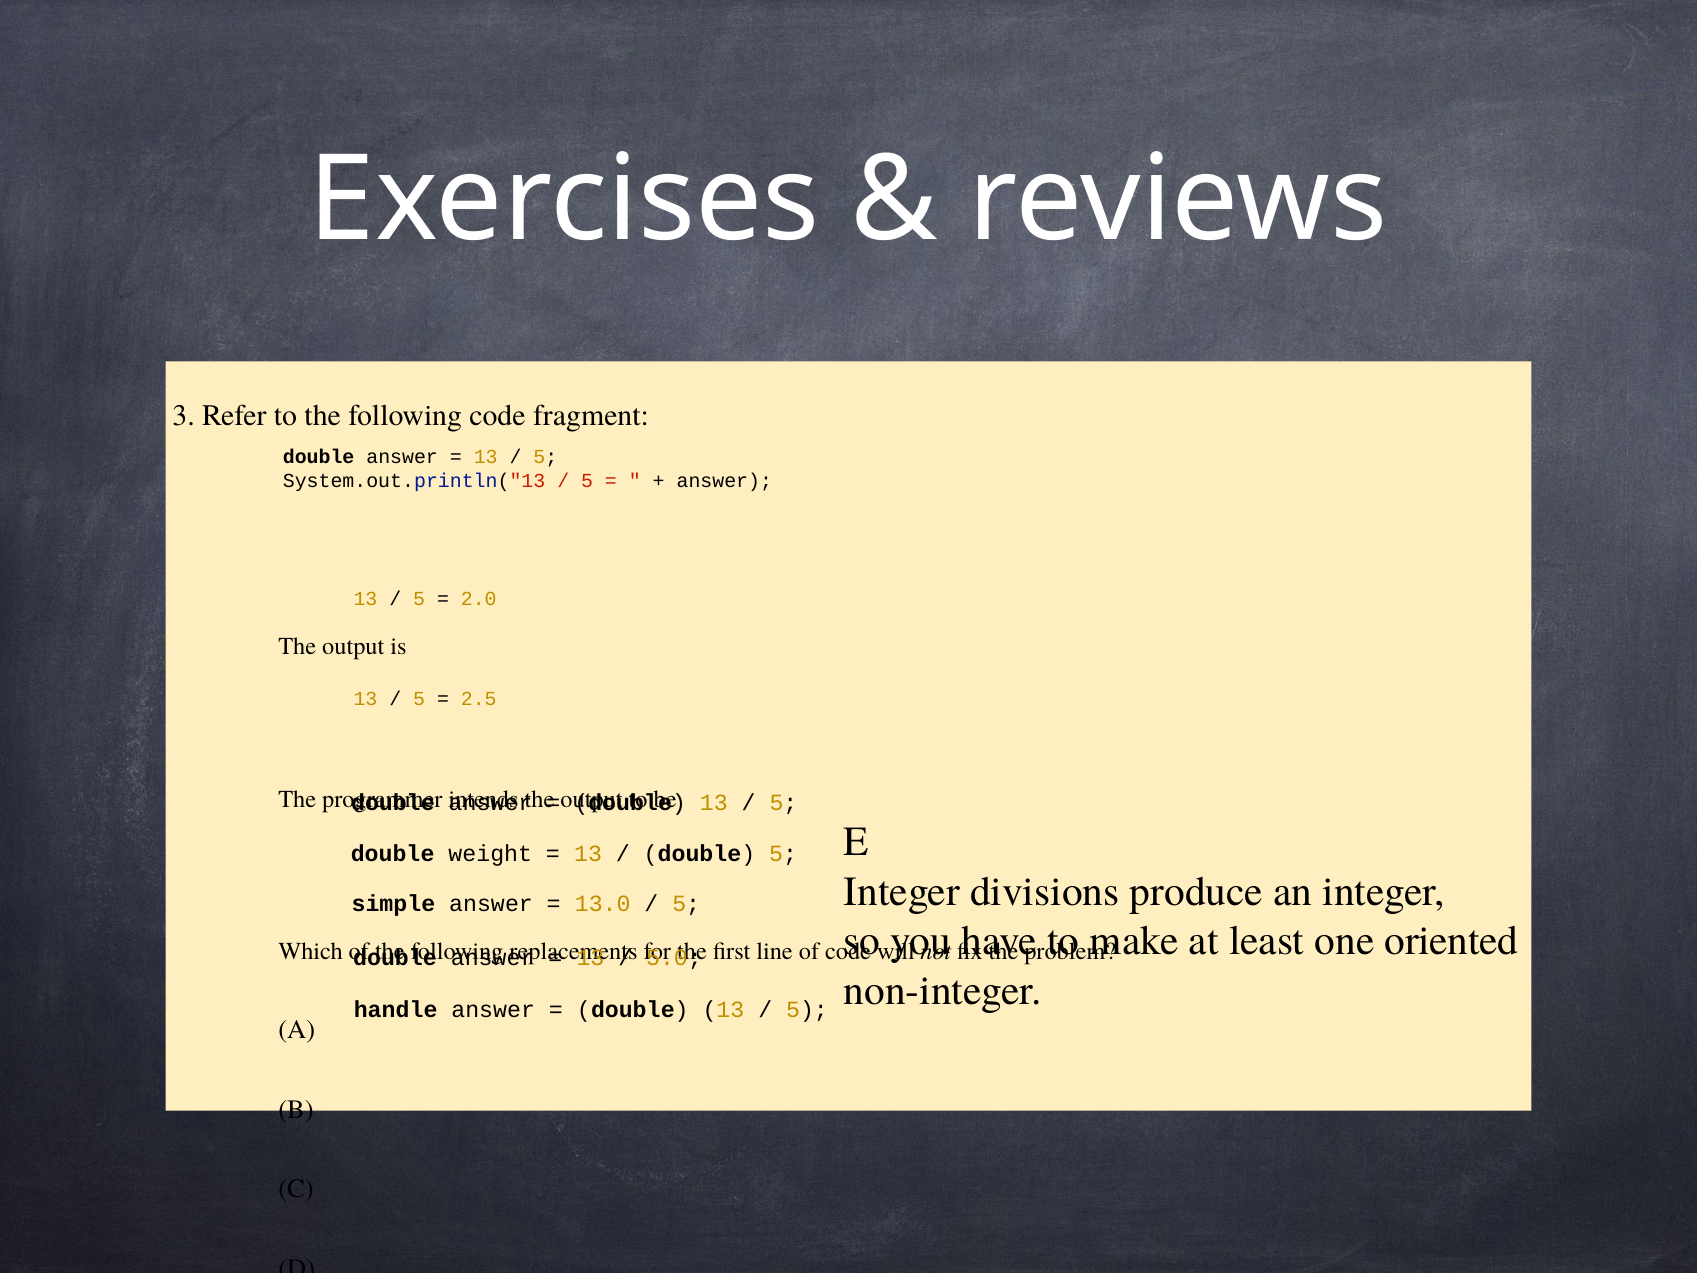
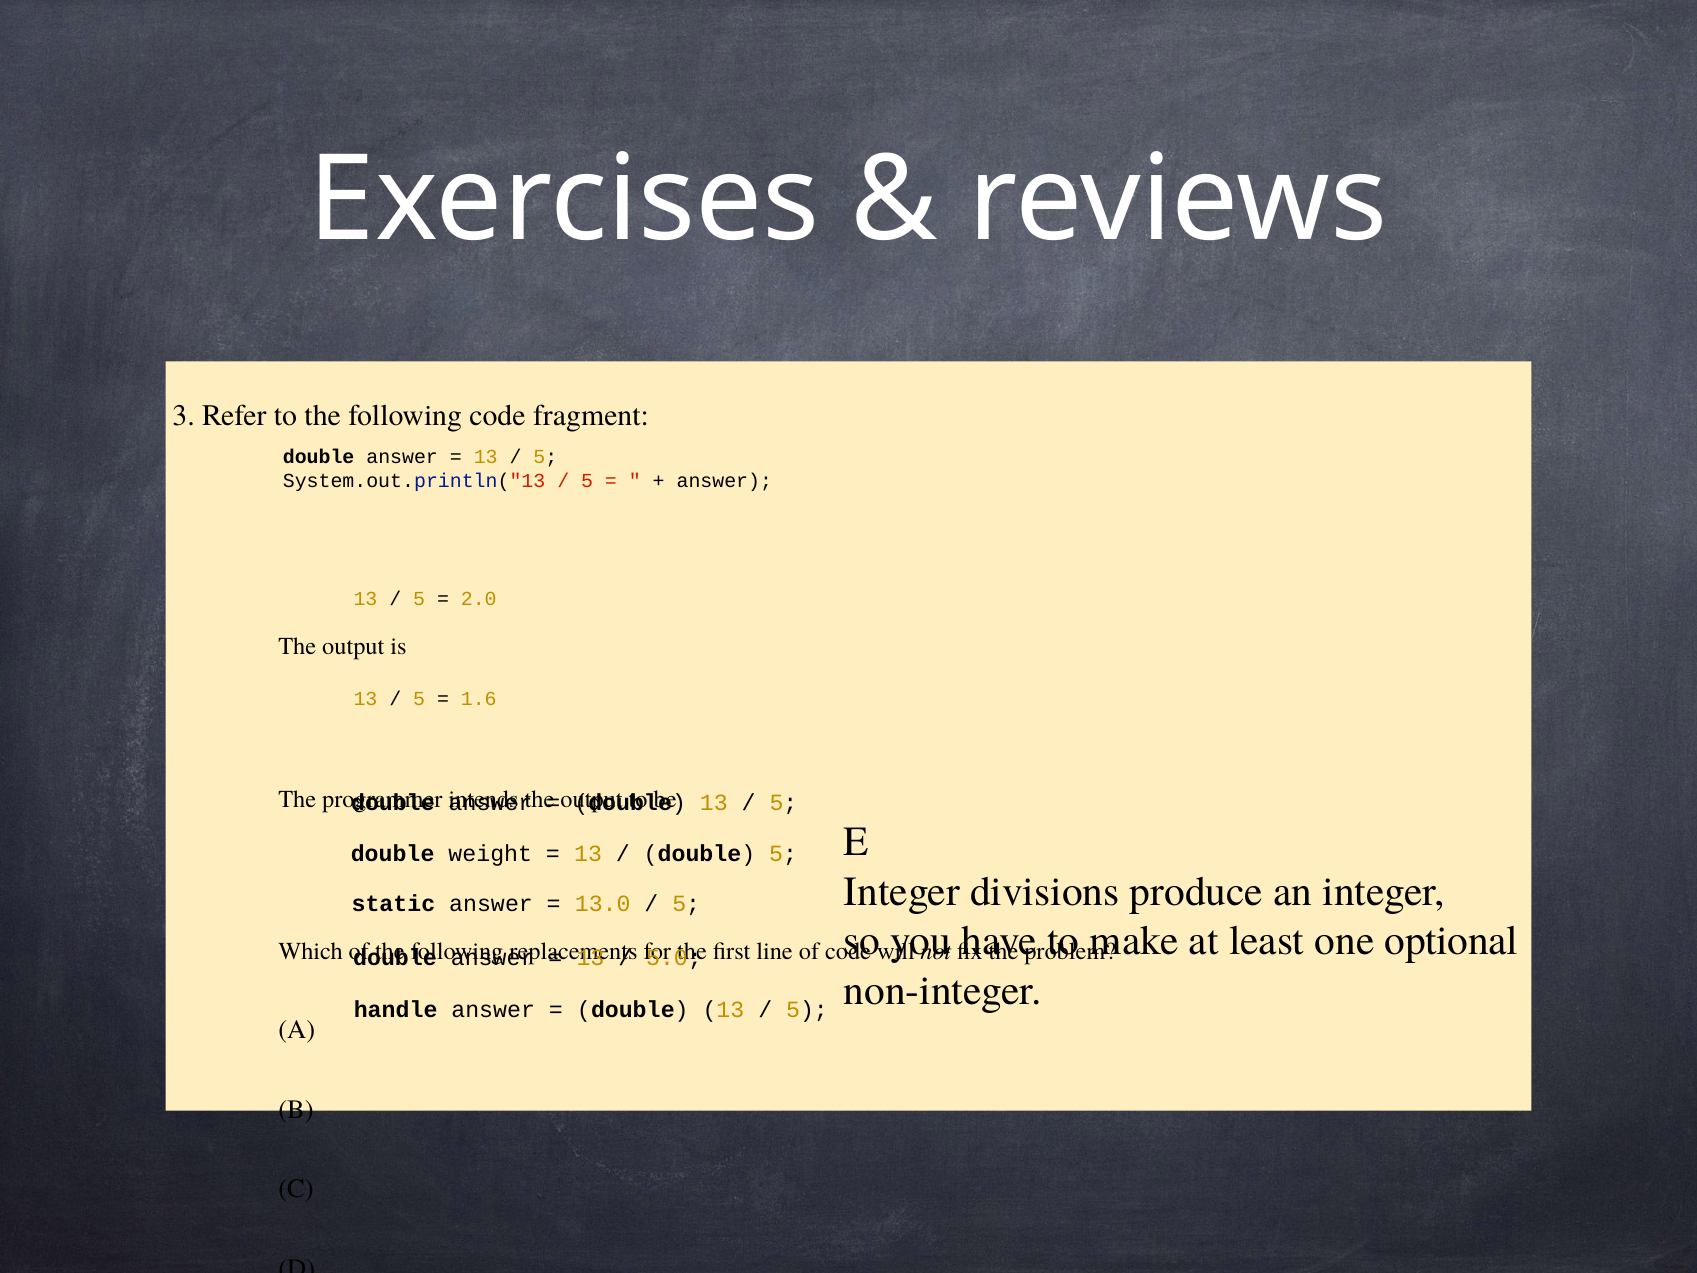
2.5: 2.5 -> 1.6
simple: simple -> static
oriented: oriented -> optional
